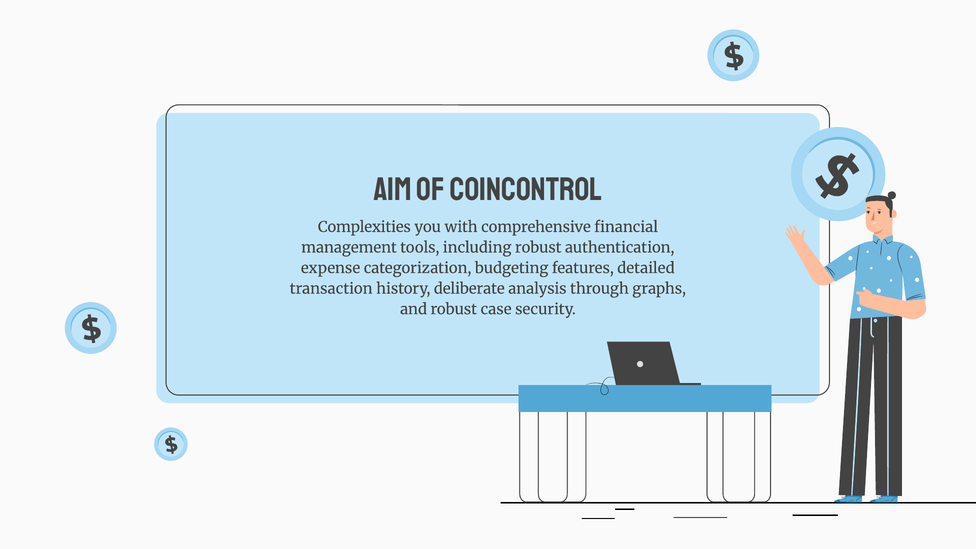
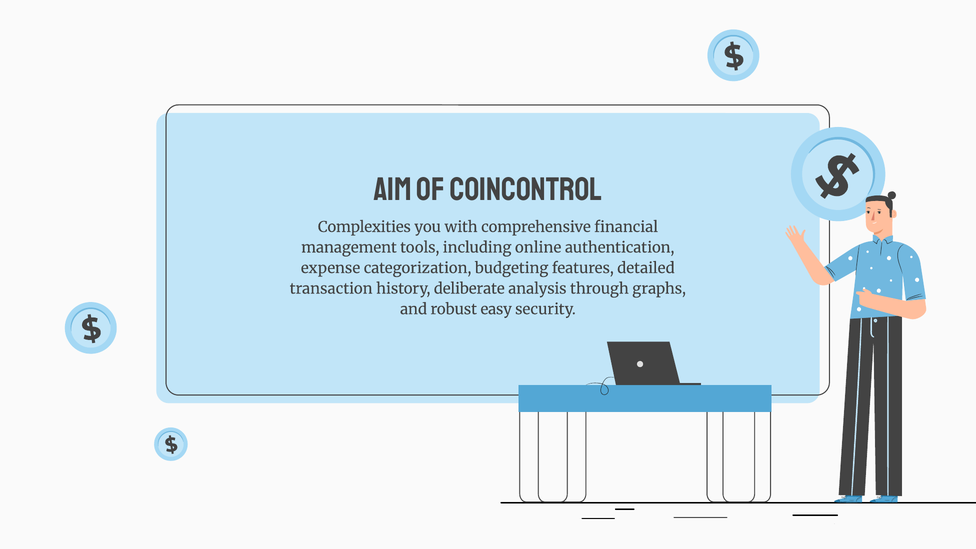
including robust: robust -> online
case: case -> easy
